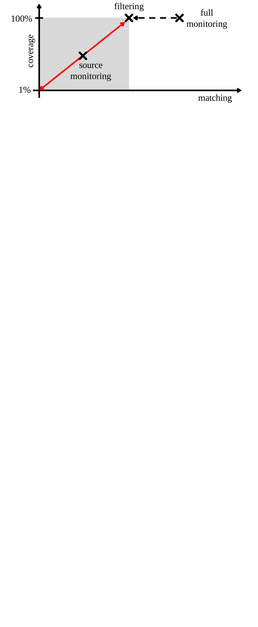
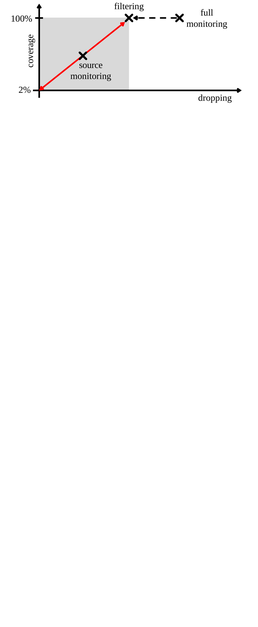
1%: 1% -> 2%
matching: matching -> dropping
